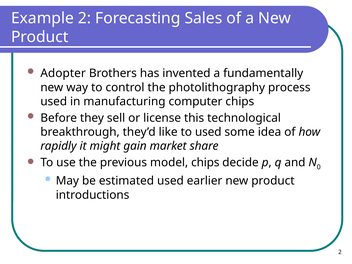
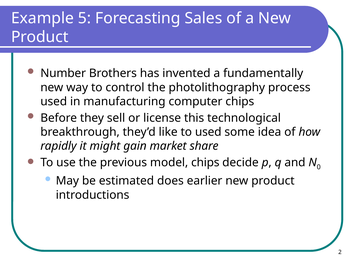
Example 2: 2 -> 5
Adopter: Adopter -> Number
estimated used: used -> does
